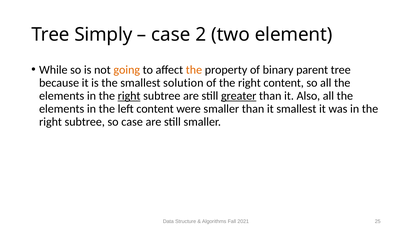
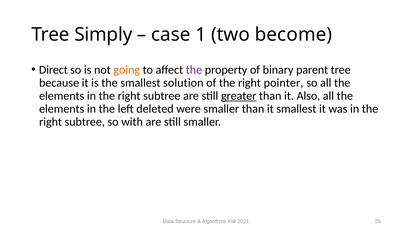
2: 2 -> 1
element: element -> become
While: While -> Direct
the at (194, 70) colour: orange -> purple
right content: content -> pointer
right at (129, 96) underline: present -> none
left content: content -> deleted
so case: case -> with
